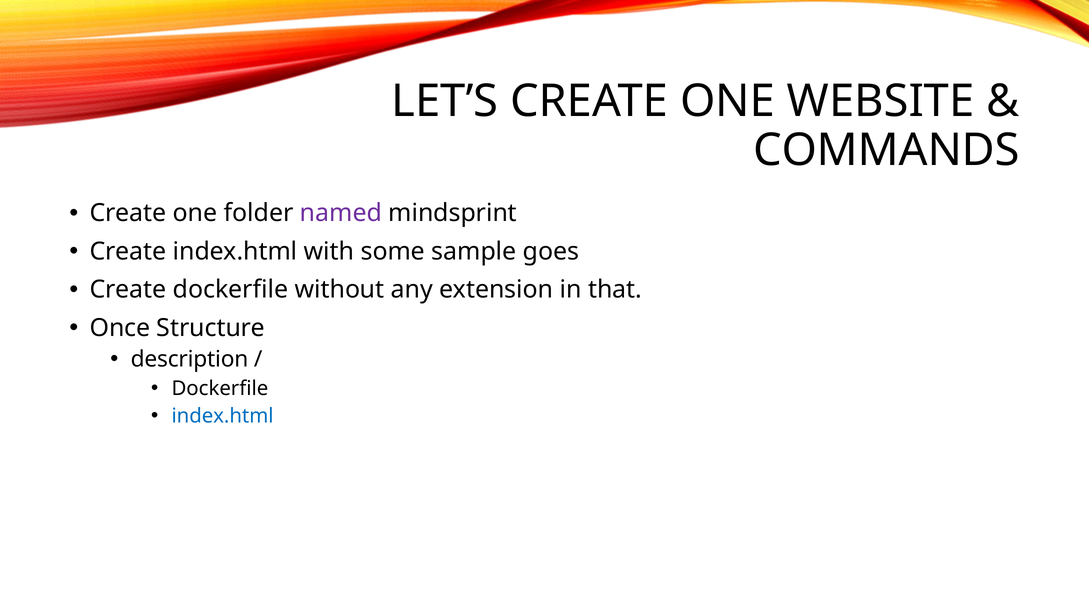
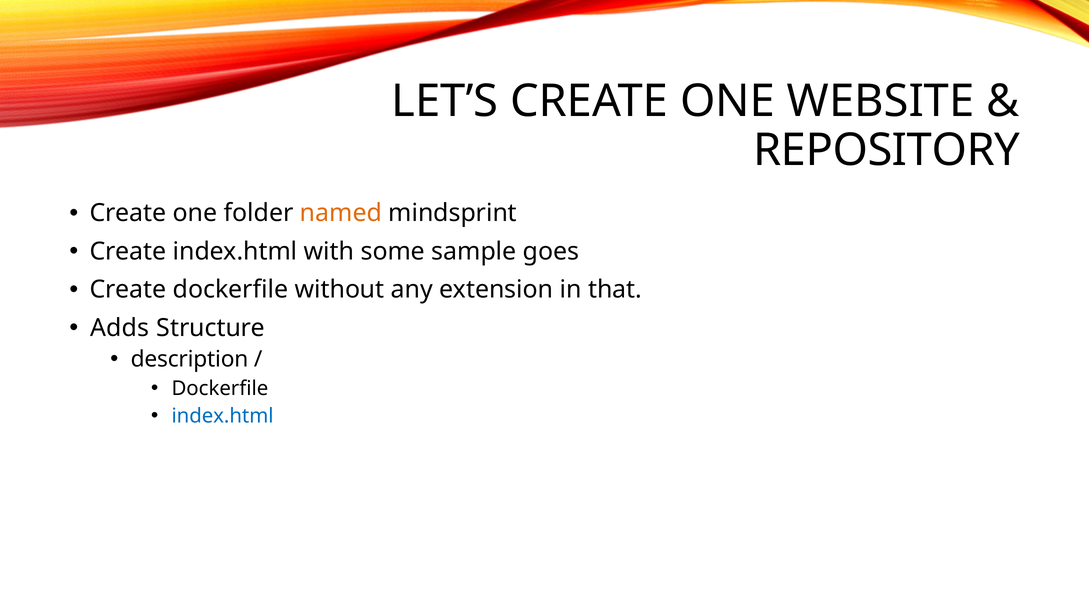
COMMANDS: COMMANDS -> REPOSITORY
named colour: purple -> orange
Once: Once -> Adds
